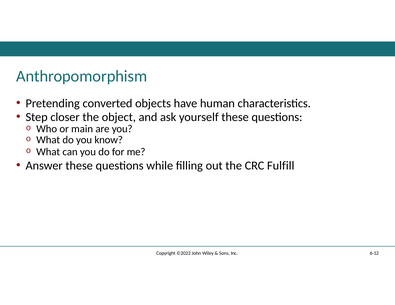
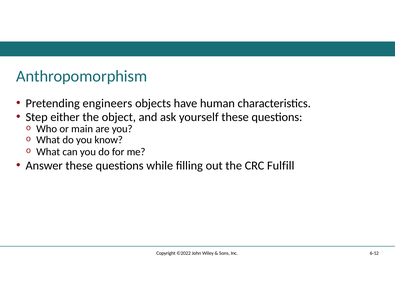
converted: converted -> engineers
closer: closer -> either
